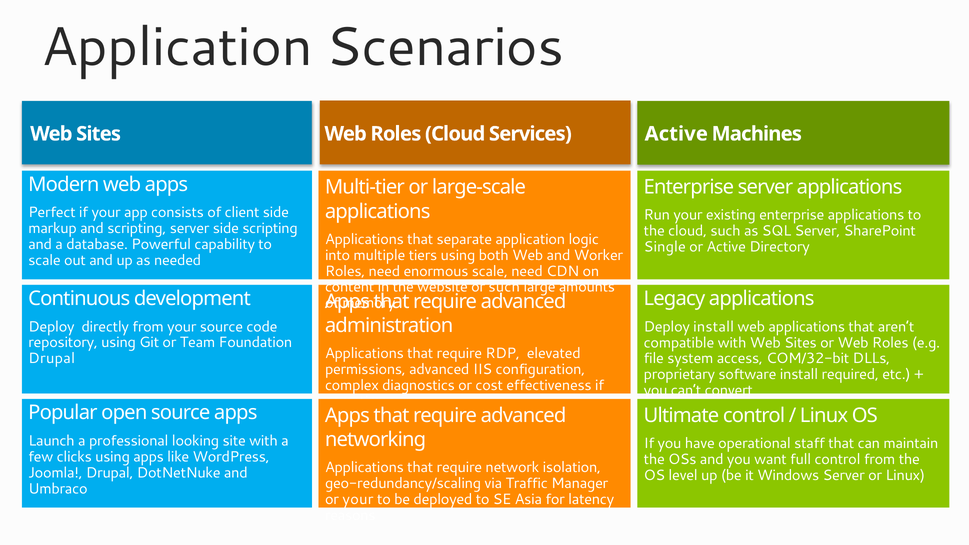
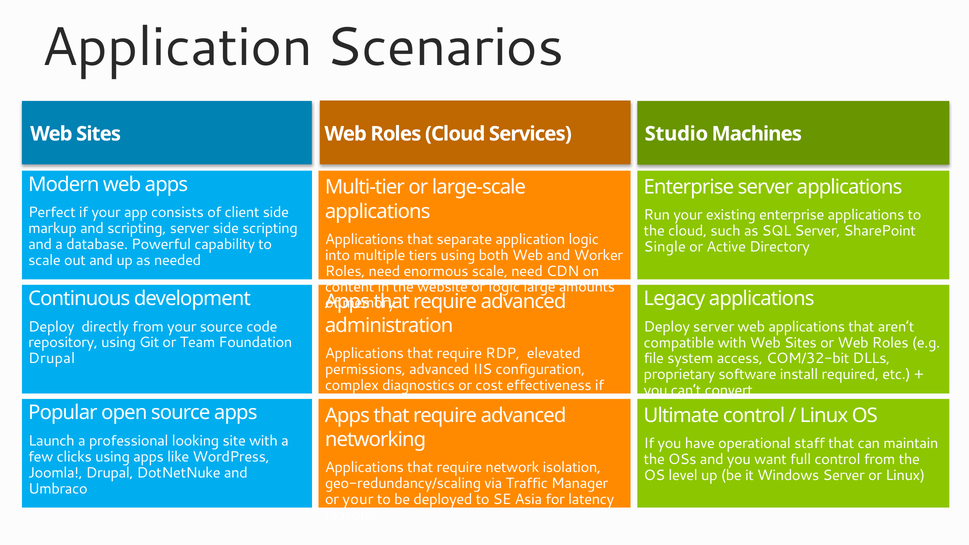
Active at (676, 134): Active -> Studio
or such: such -> logic
Deploy install: install -> server
